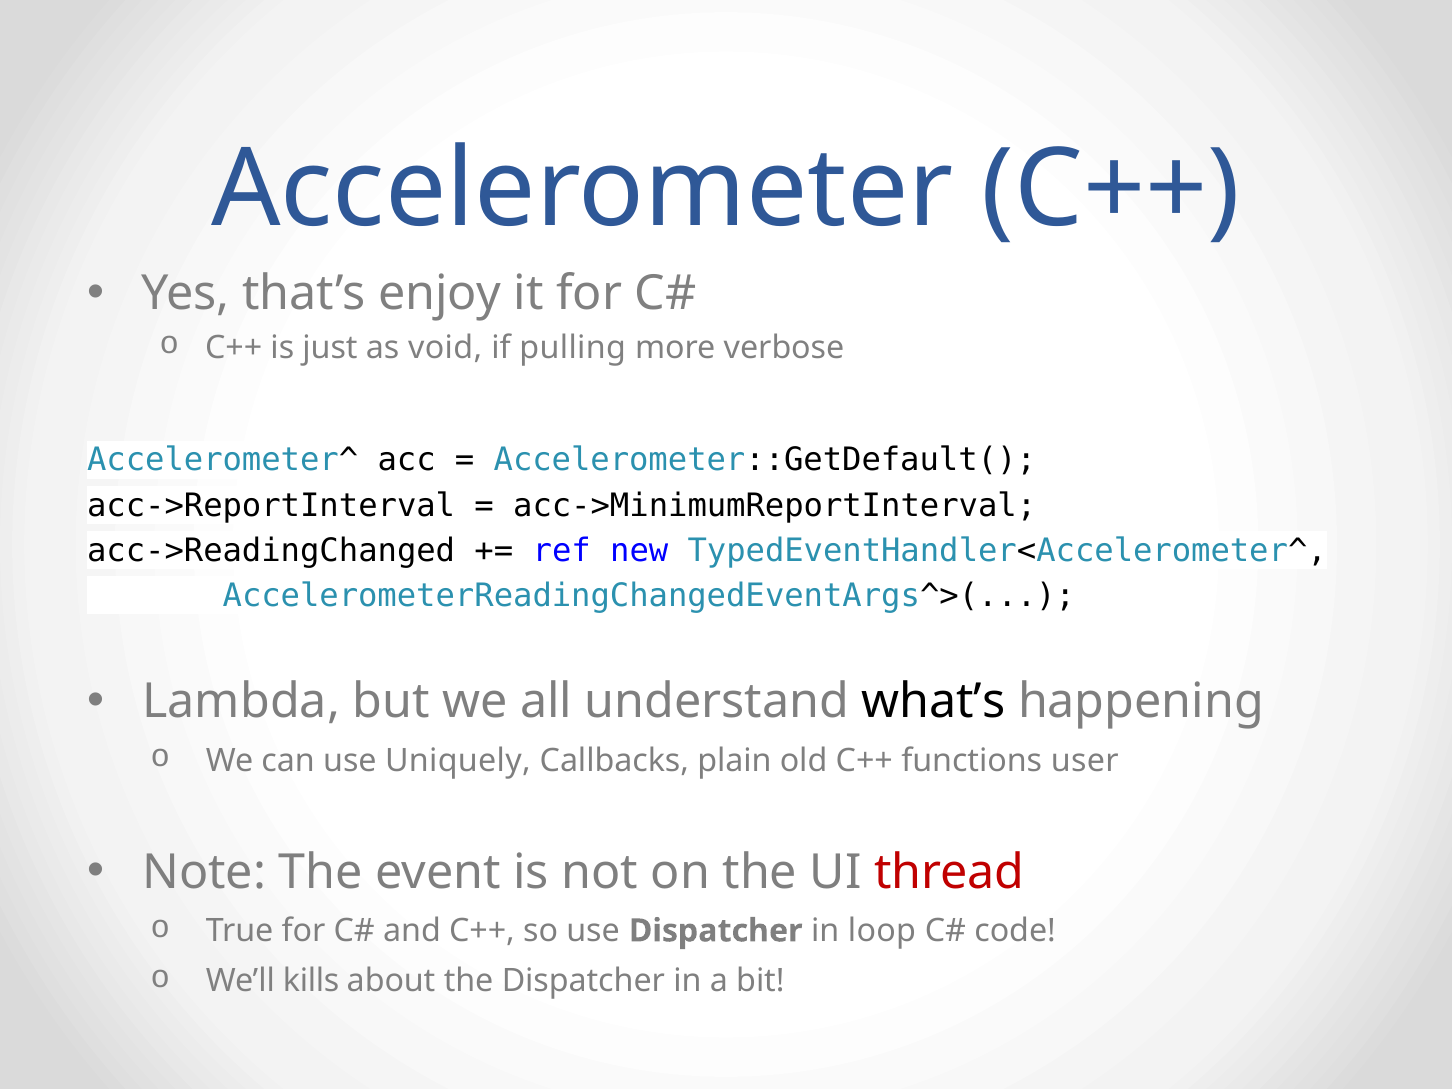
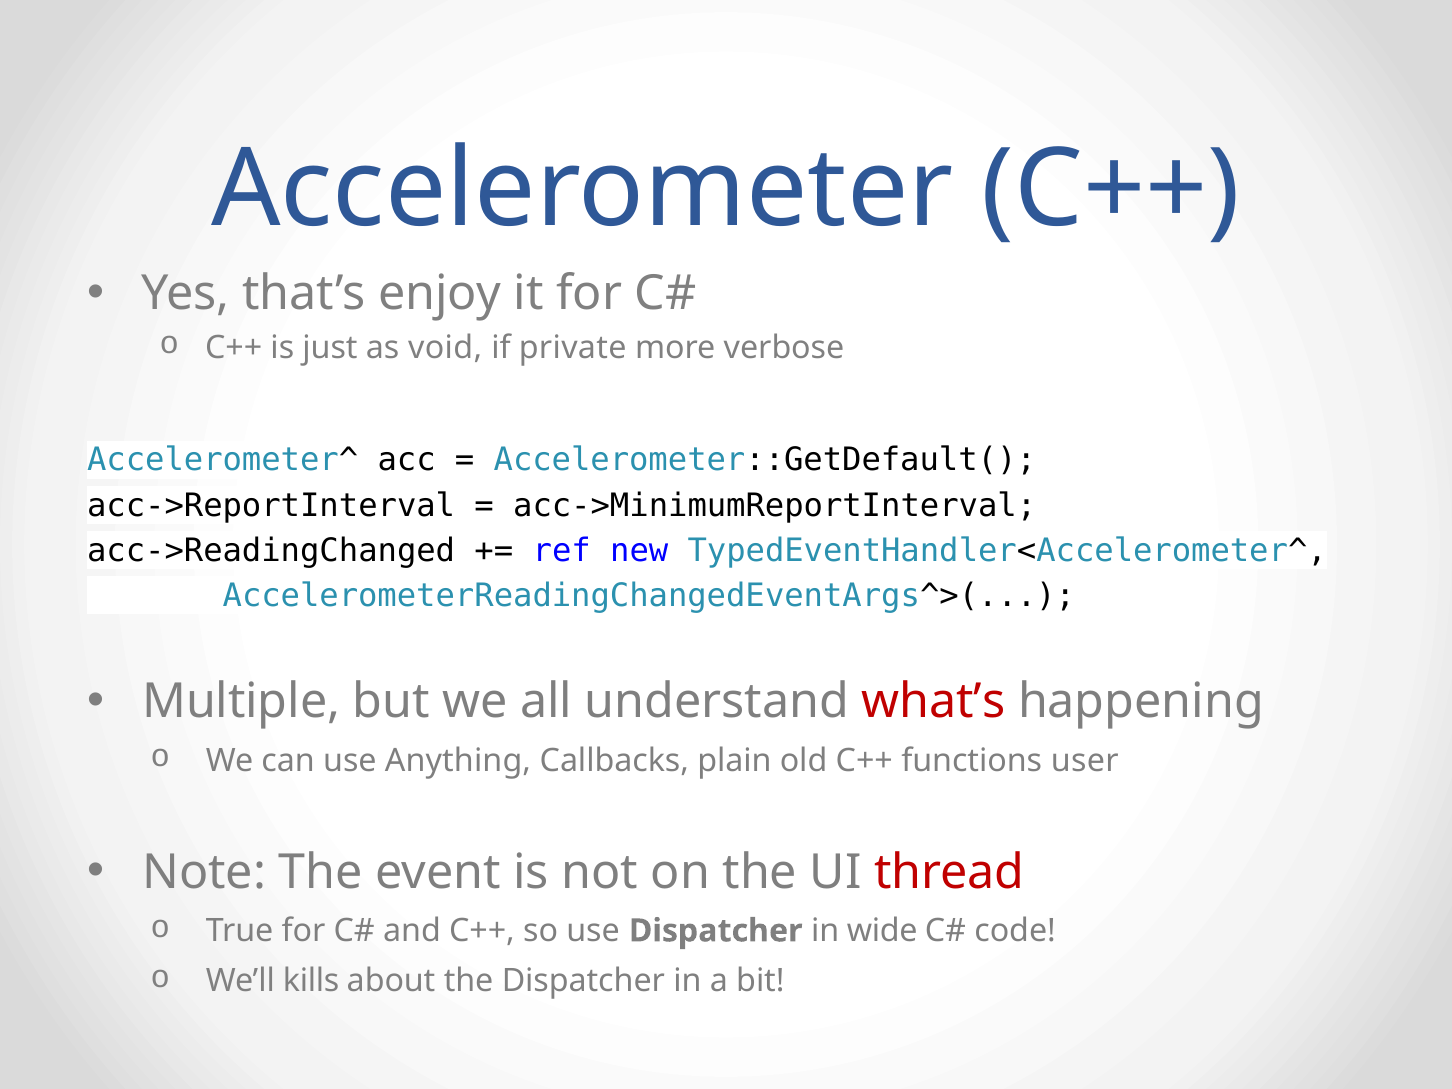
pulling: pulling -> private
Lambda: Lambda -> Multiple
what’s colour: black -> red
Uniquely: Uniquely -> Anything
loop: loop -> wide
